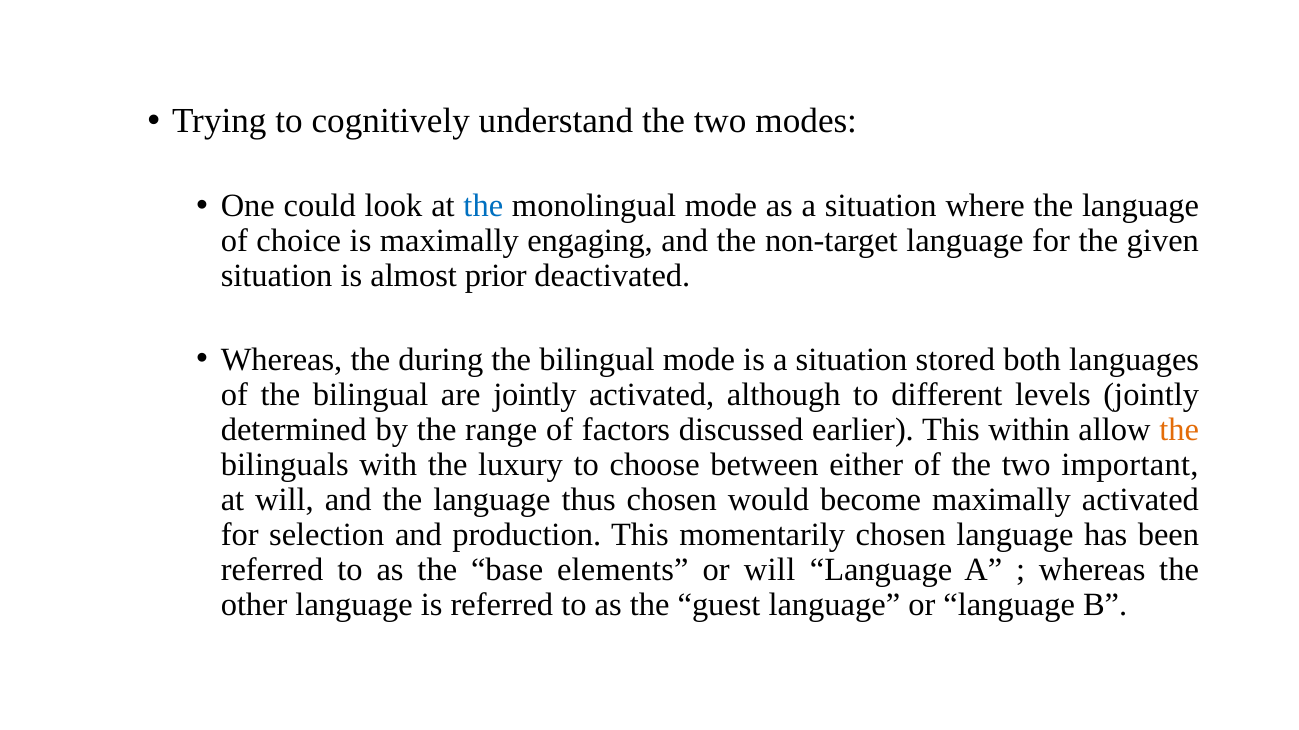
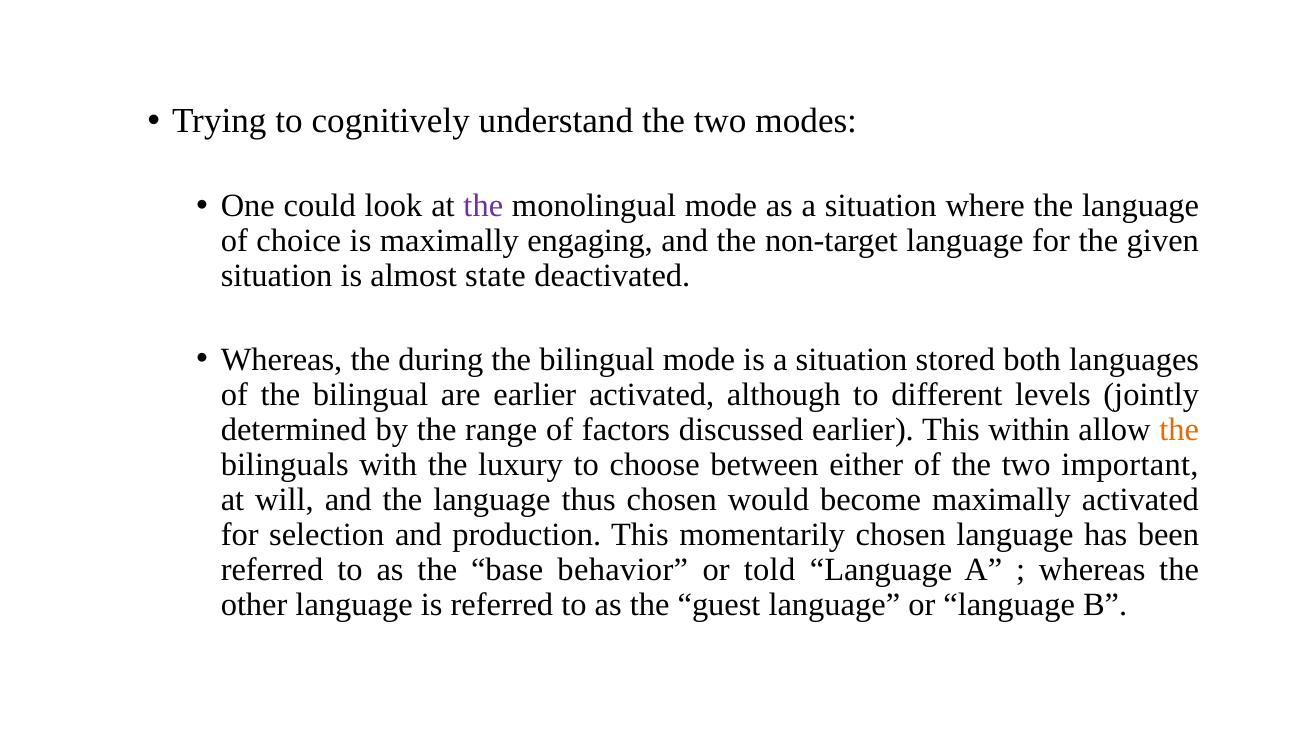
the at (483, 206) colour: blue -> purple
prior: prior -> state
are jointly: jointly -> earlier
elements: elements -> behavior
or will: will -> told
